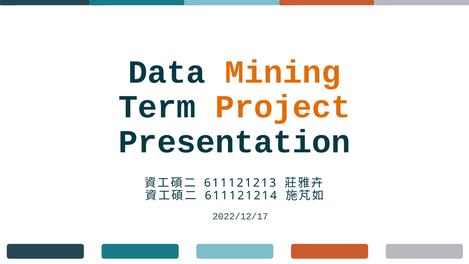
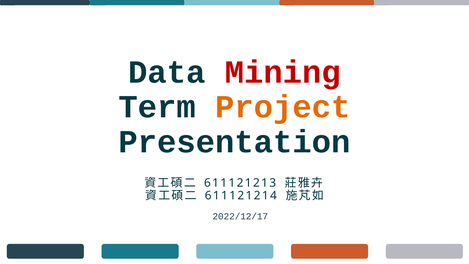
Mining colour: orange -> red
